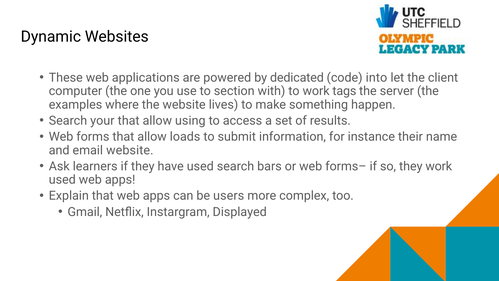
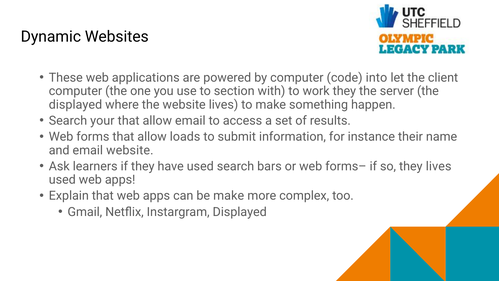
by dedicated: dedicated -> computer
work tags: tags -> they
examples at (76, 104): examples -> displayed
allow using: using -> email
they work: work -> lives
be users: users -> make
